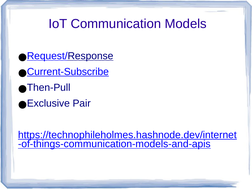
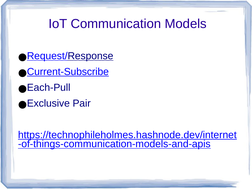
Then-Pull: Then-Pull -> Each-Pull
